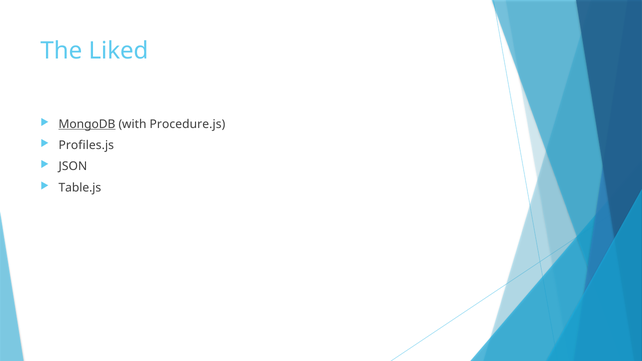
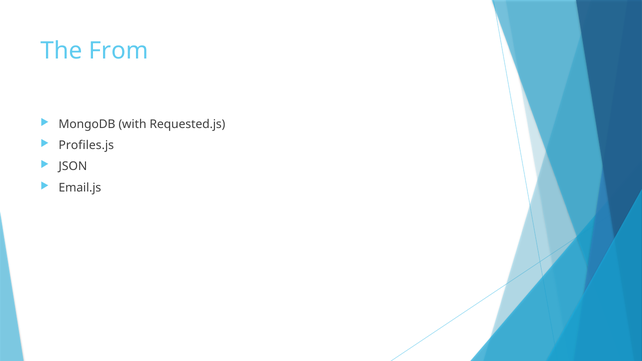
Liked: Liked -> From
MongoDB underline: present -> none
Procedure.js: Procedure.js -> Requested.js
Table.js: Table.js -> Email.js
